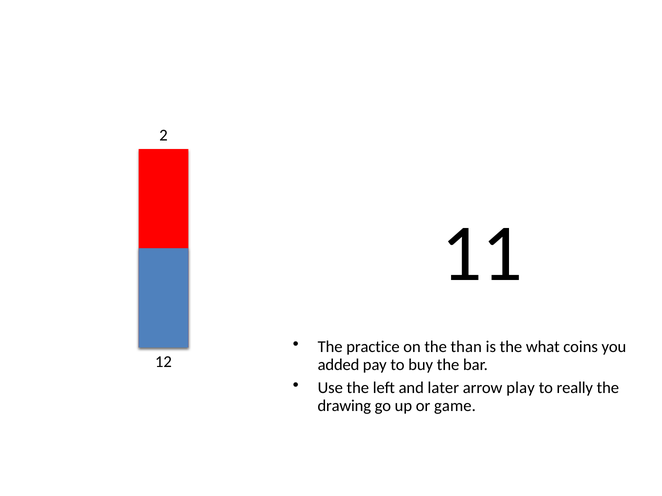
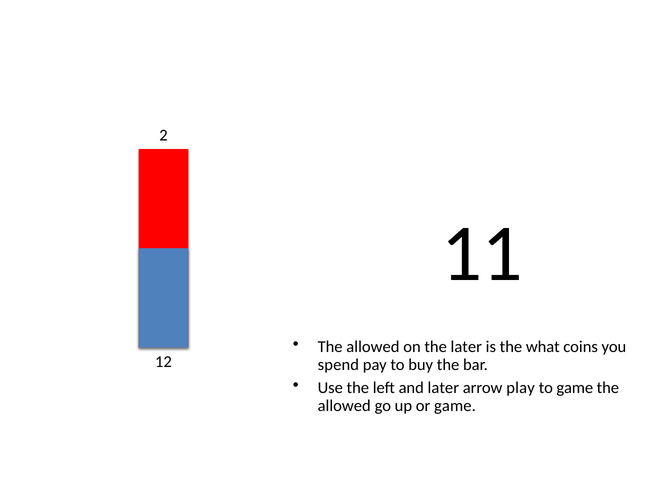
practice at (373, 347): practice -> allowed
the than: than -> later
added: added -> spend
to really: really -> game
drawing at (344, 406): drawing -> allowed
